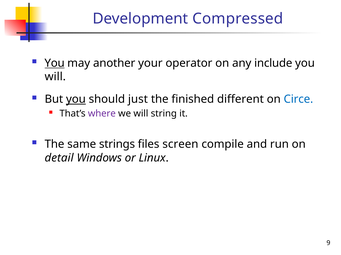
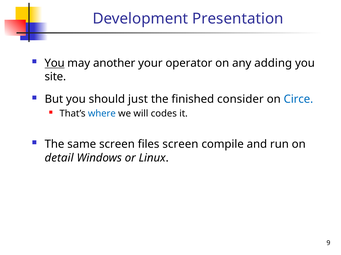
Compressed: Compressed -> Presentation
include: include -> adding
will at (55, 77): will -> site
you at (76, 100) underline: present -> none
different: different -> consider
where colour: purple -> blue
string: string -> codes
same strings: strings -> screen
